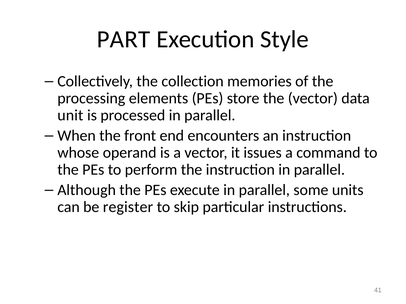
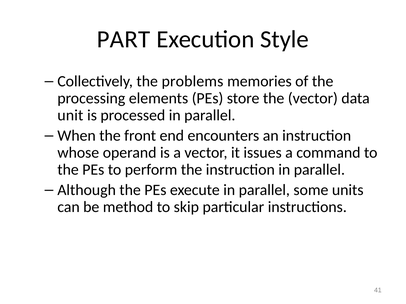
collection: collection -> problems
register: register -> method
